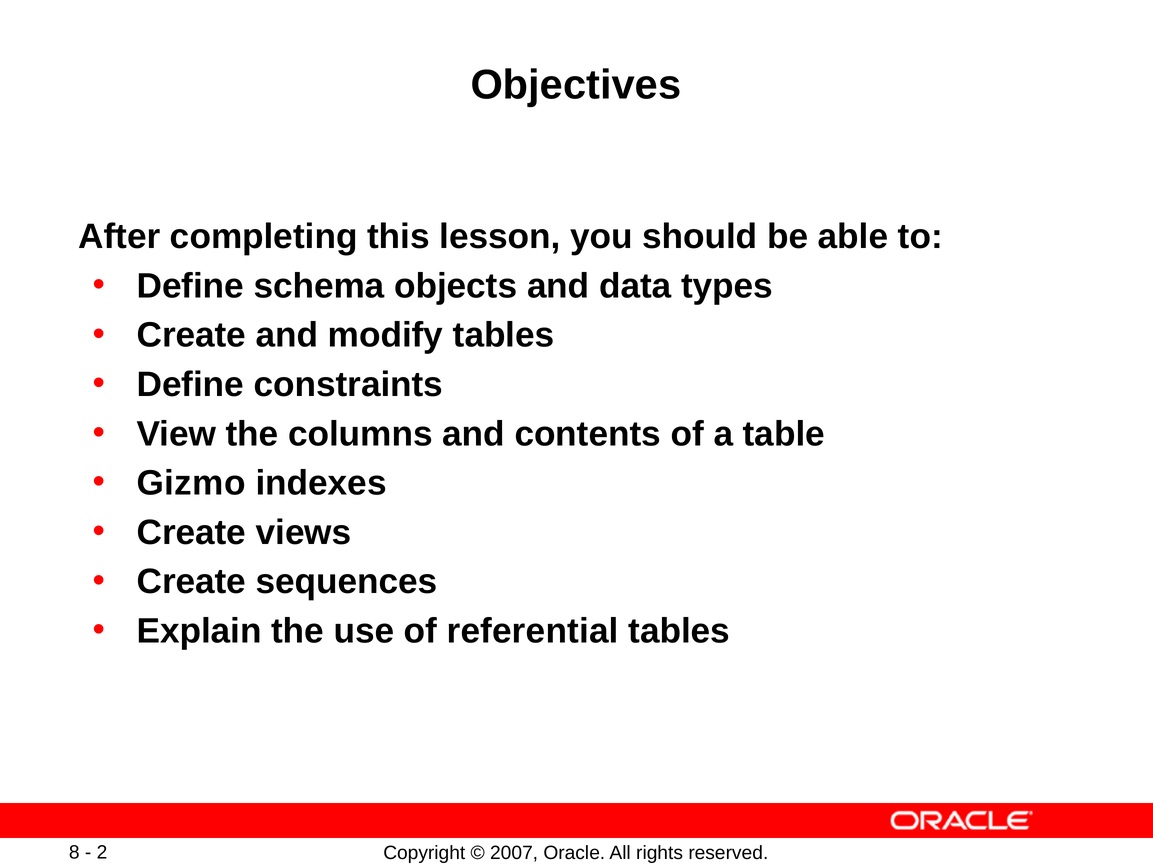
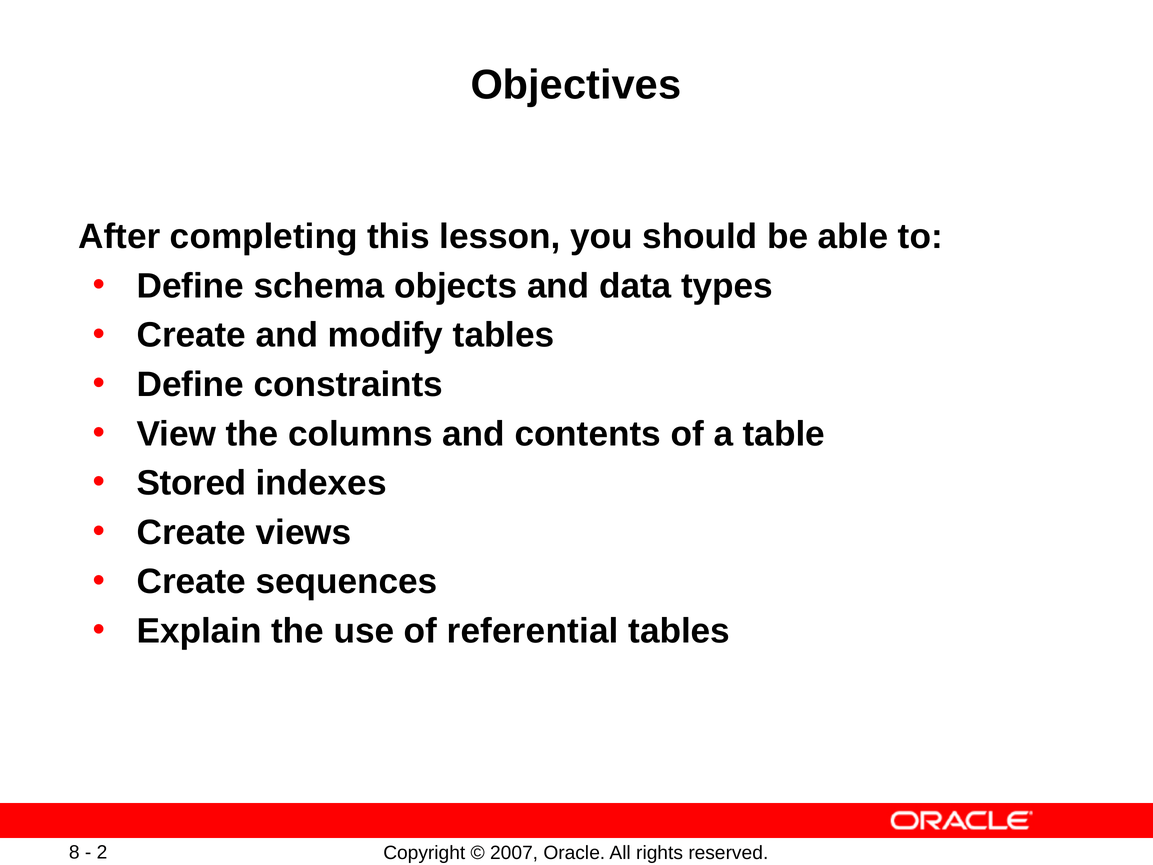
Gizmo: Gizmo -> Stored
